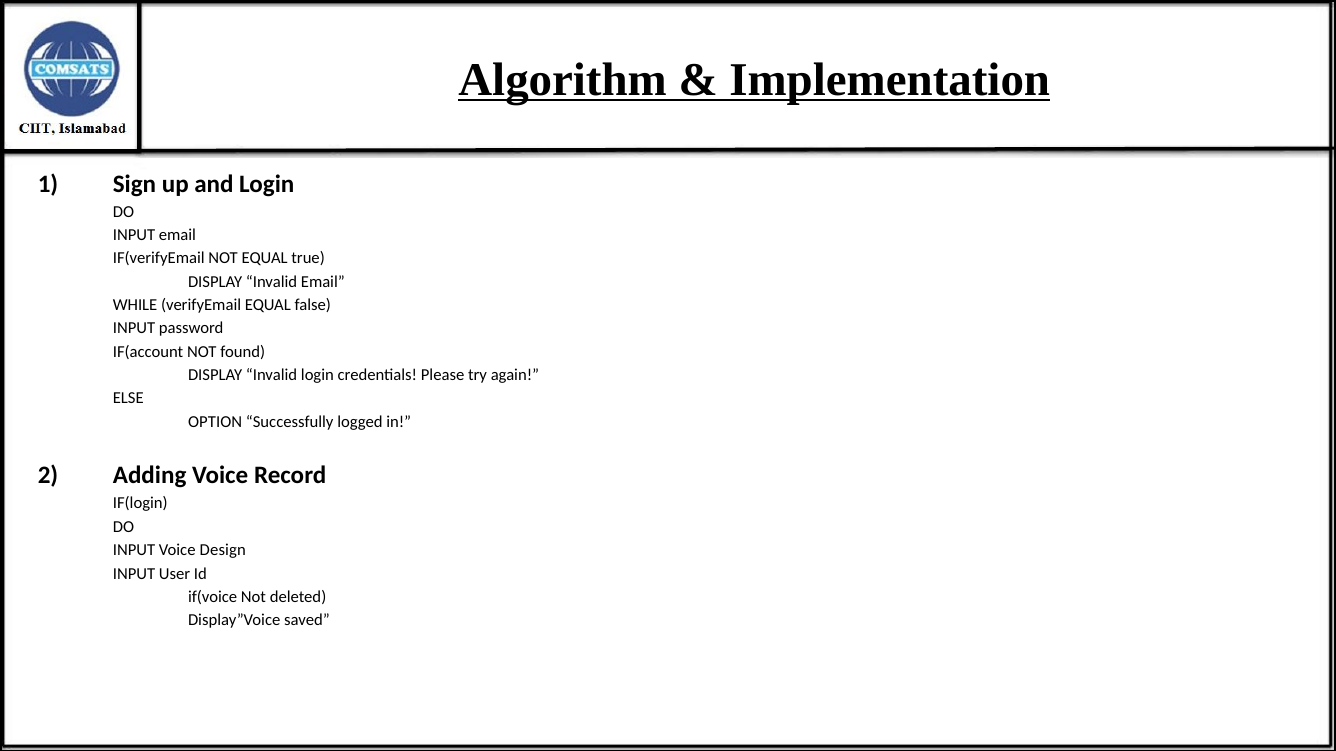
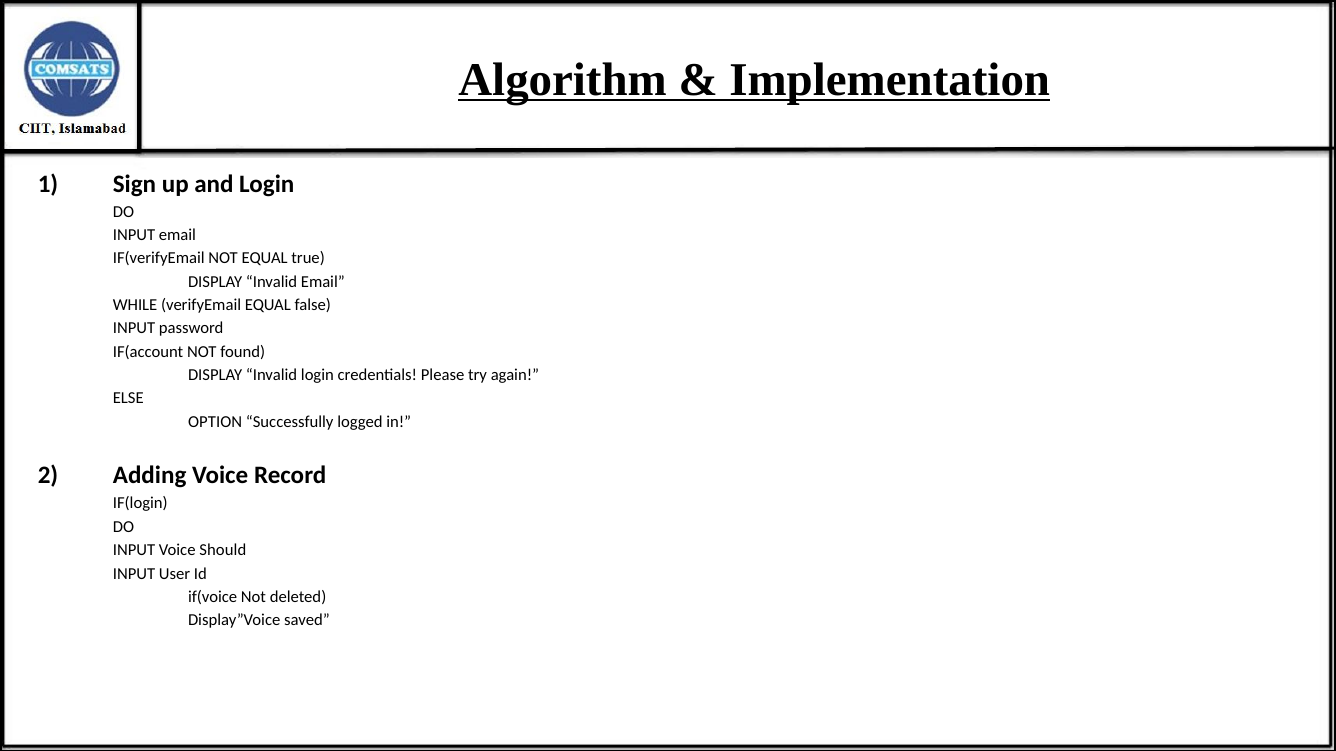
Design: Design -> Should
